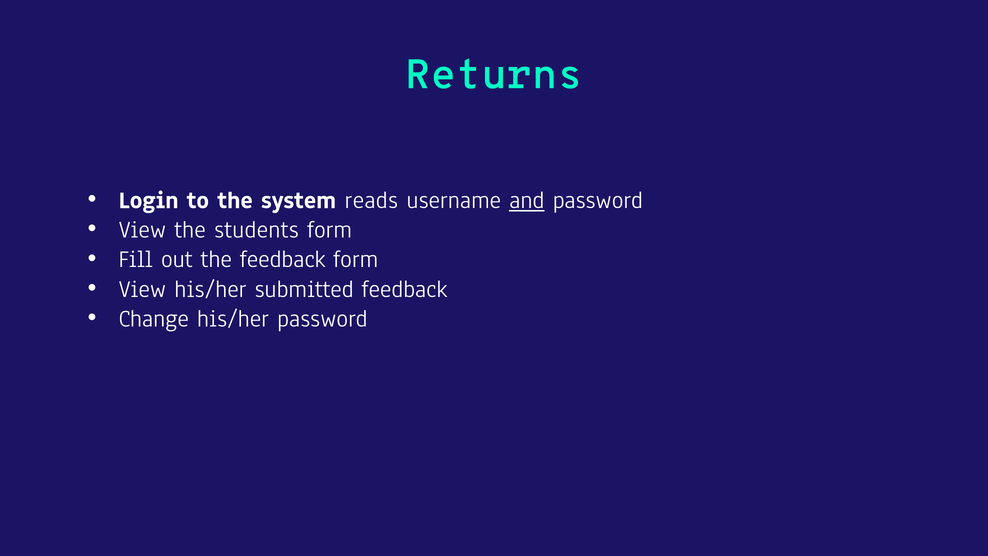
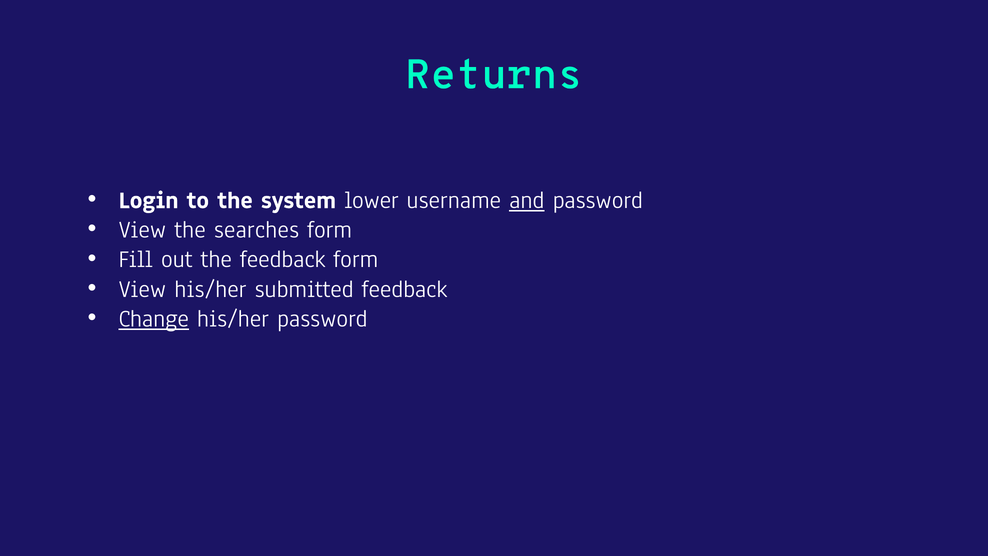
reads: reads -> lower
students: students -> searches
Change underline: none -> present
